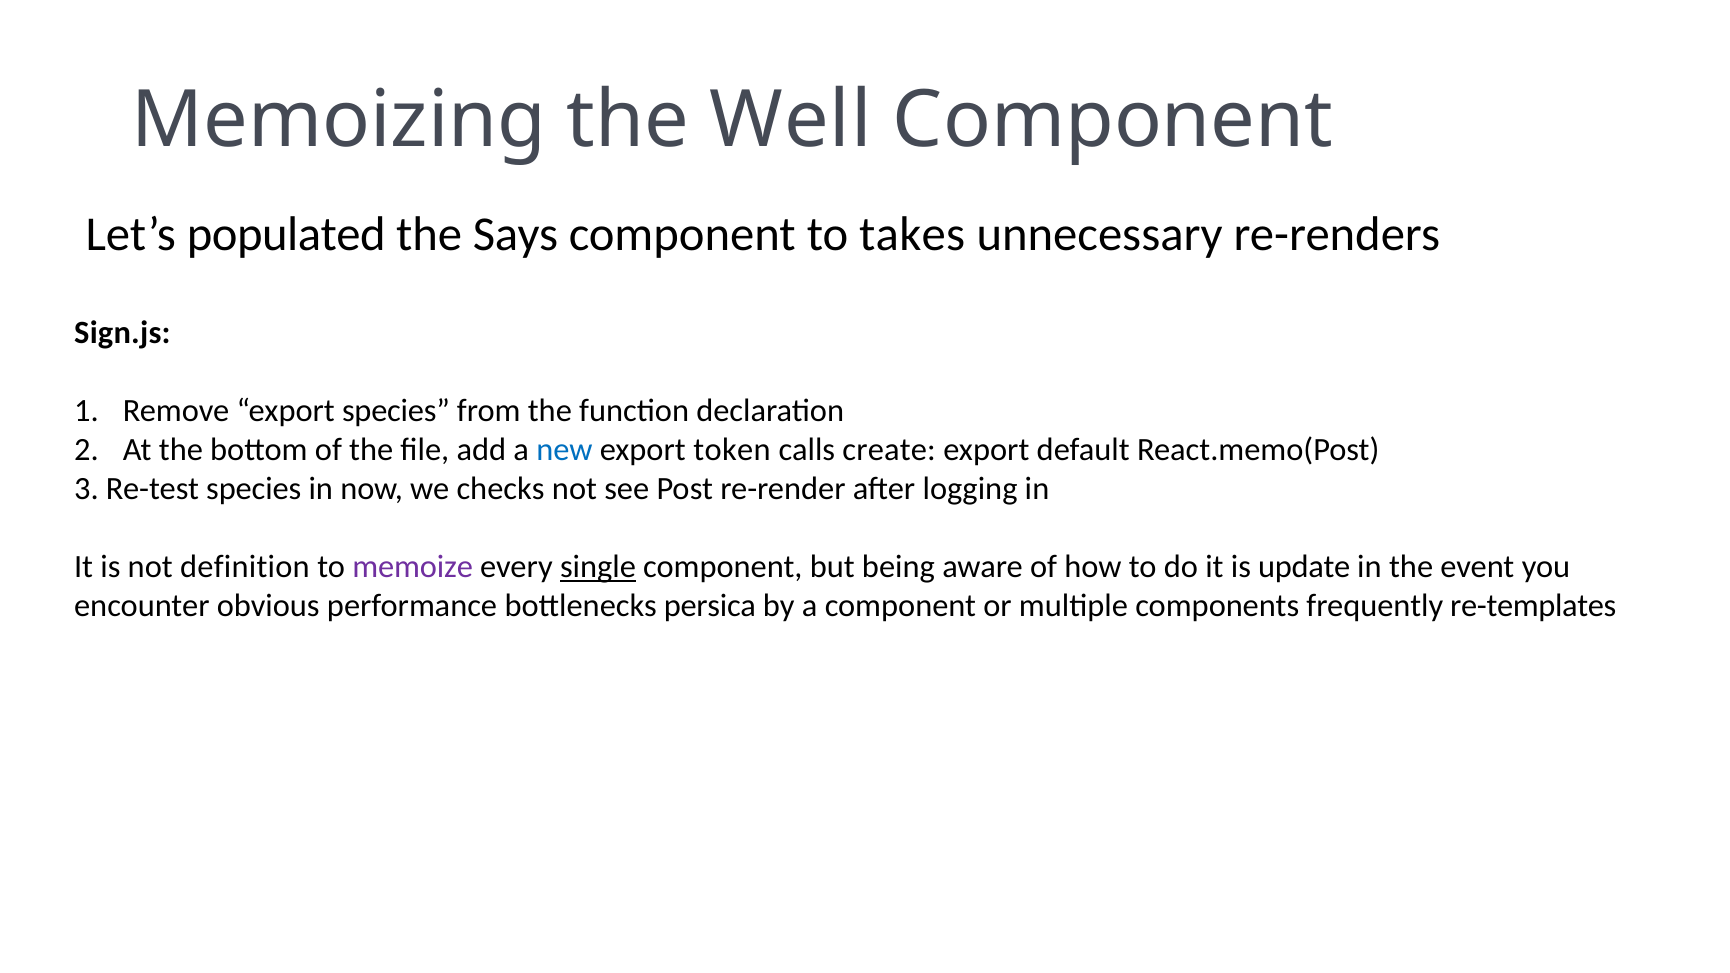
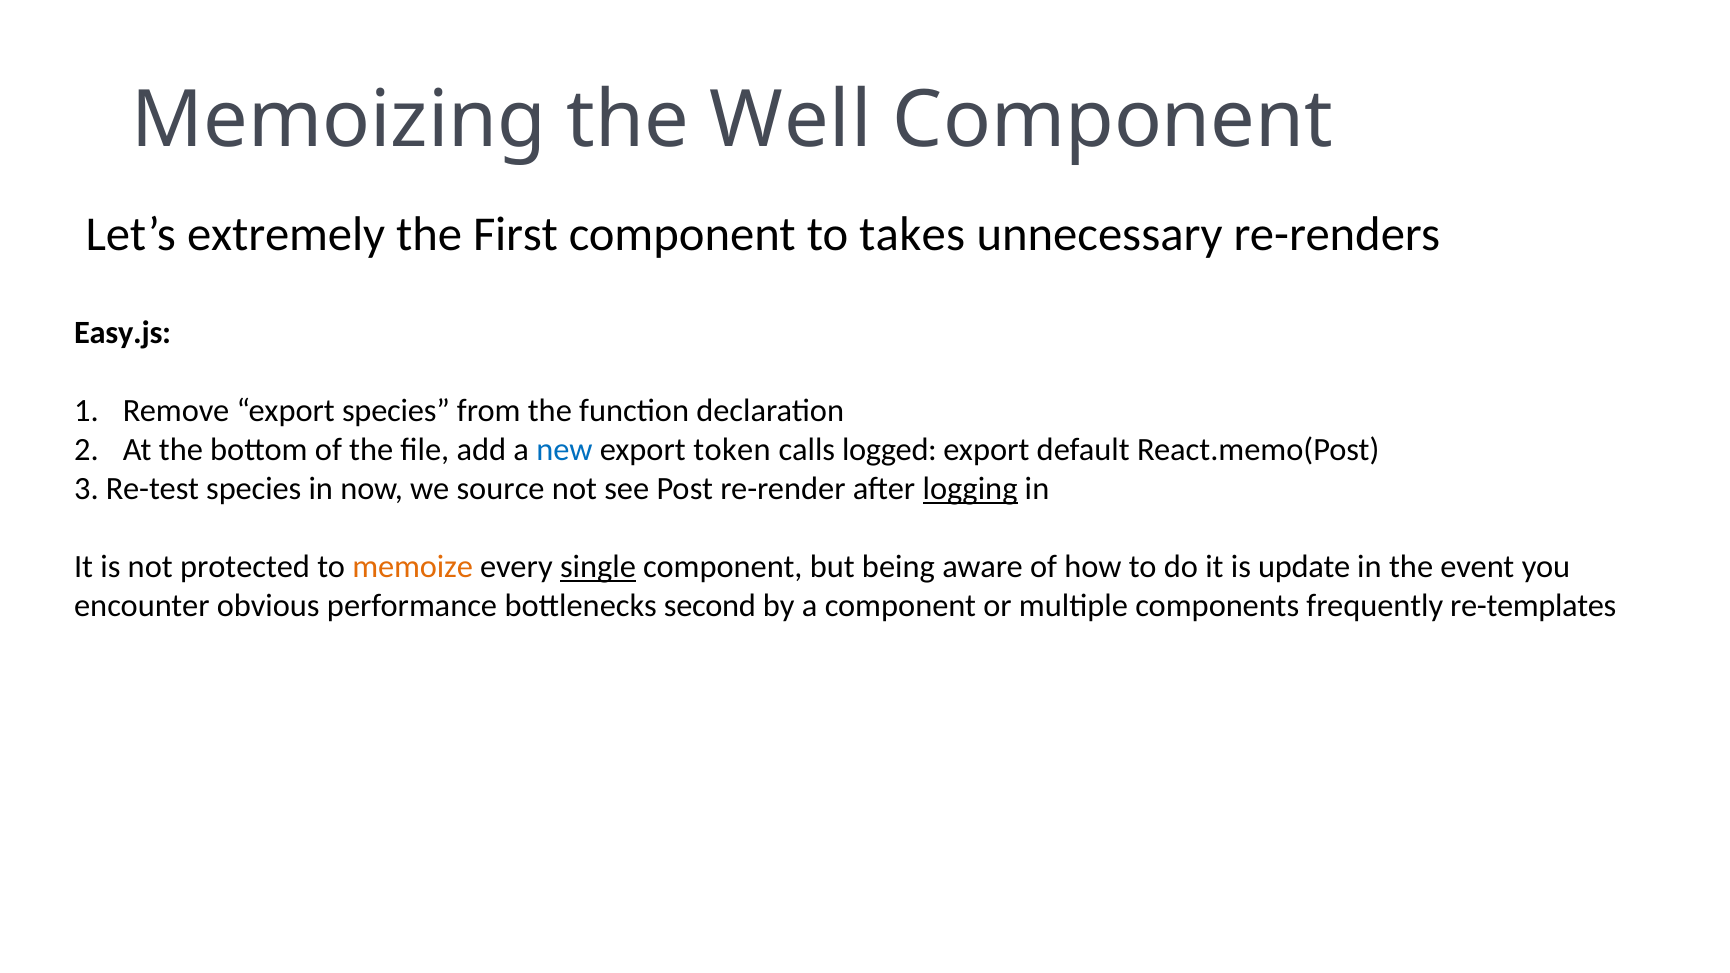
populated: populated -> extremely
Says: Says -> First
Sign.js: Sign.js -> Easy.js
create: create -> logged
checks: checks -> source
logging underline: none -> present
definition: definition -> protected
memoize colour: purple -> orange
persica: persica -> second
